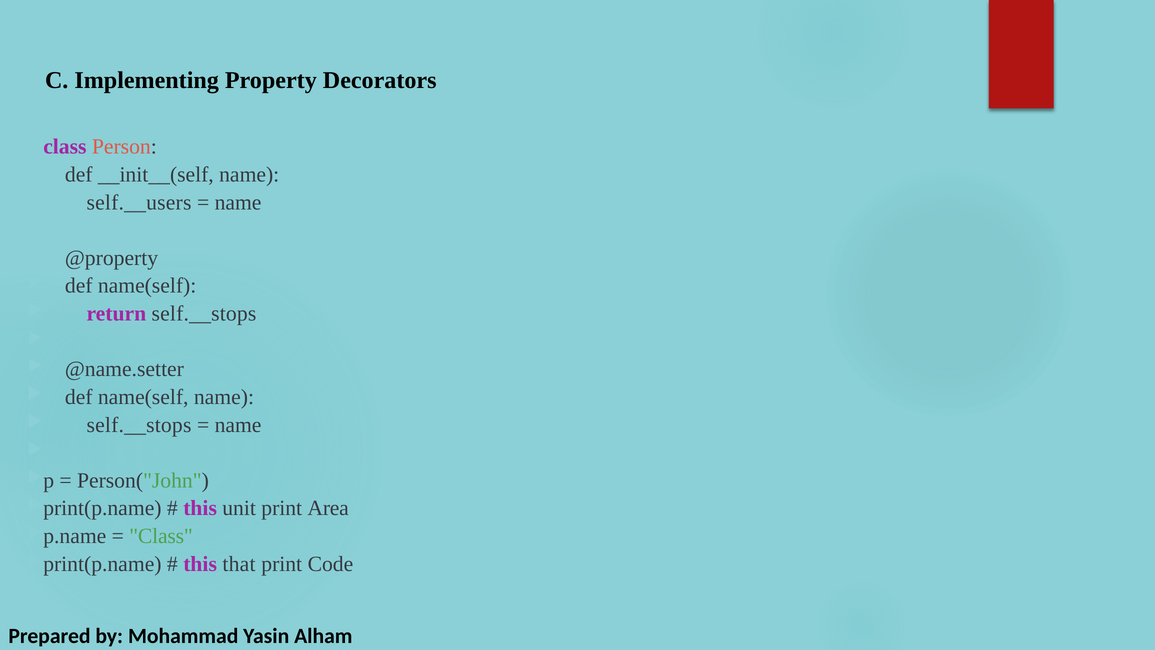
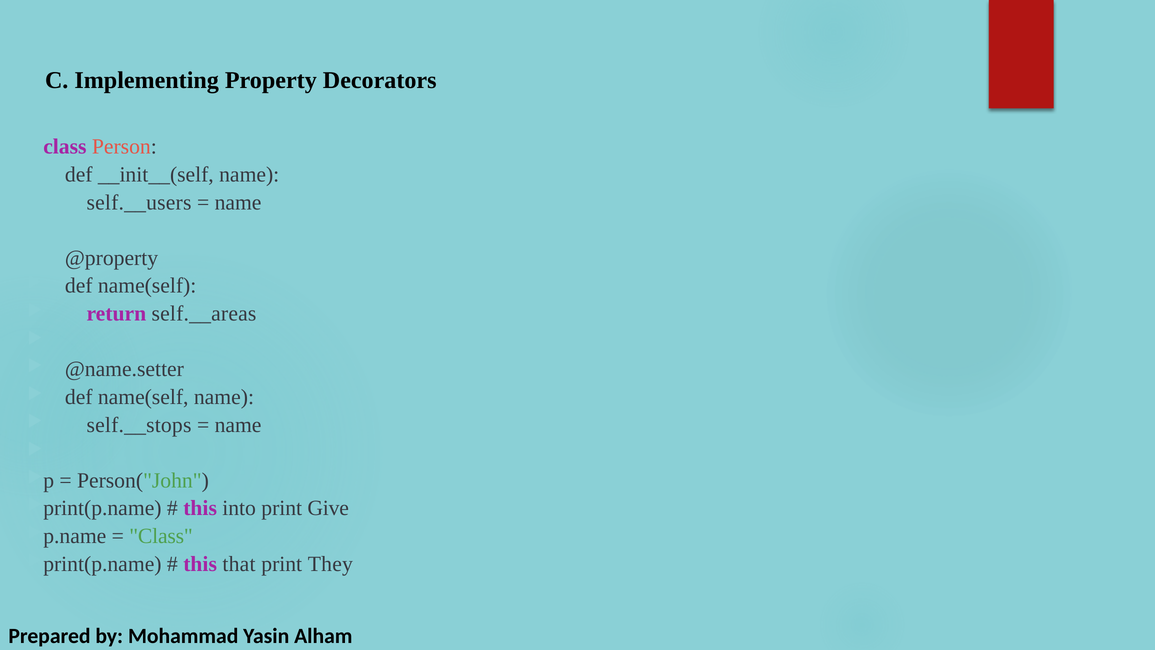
return self.__stops: self.__stops -> self.__areas
unit: unit -> into
Area: Area -> Give
Code: Code -> They
